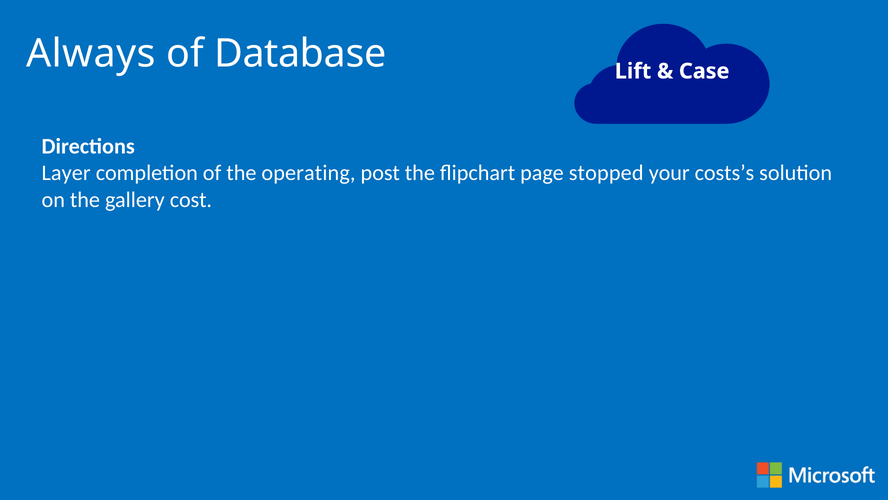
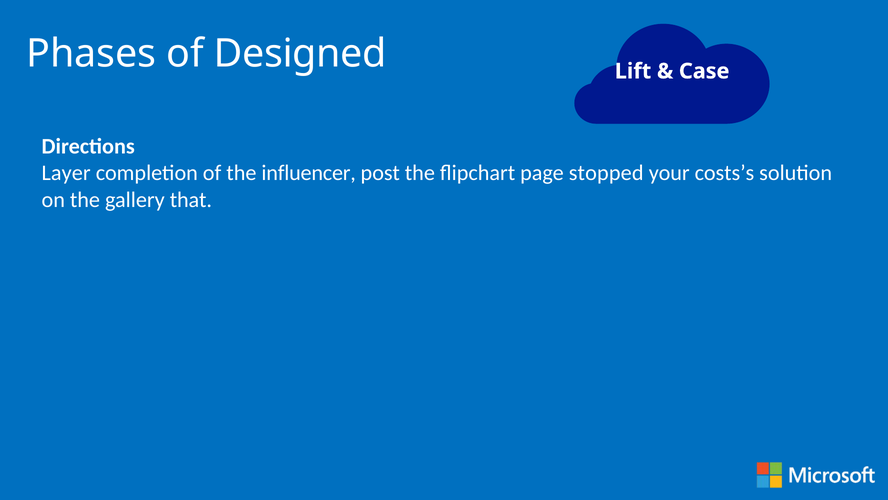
Always: Always -> Phases
Database: Database -> Designed
operating: operating -> influencer
cost: cost -> that
